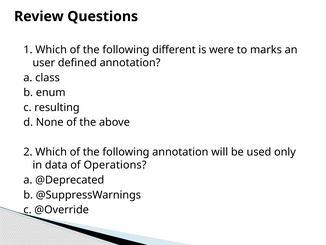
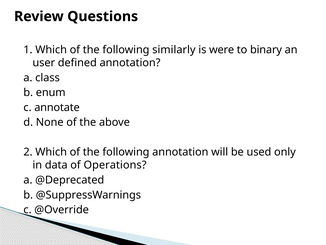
different: different -> similarly
marks: marks -> binary
resulting: resulting -> annotate
